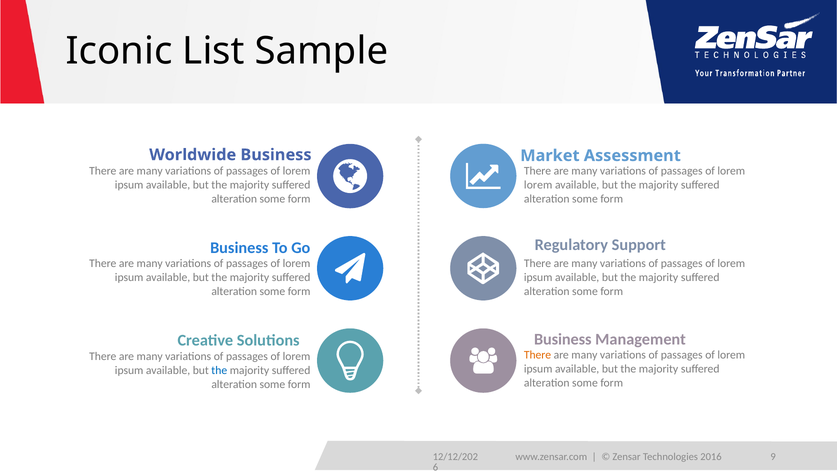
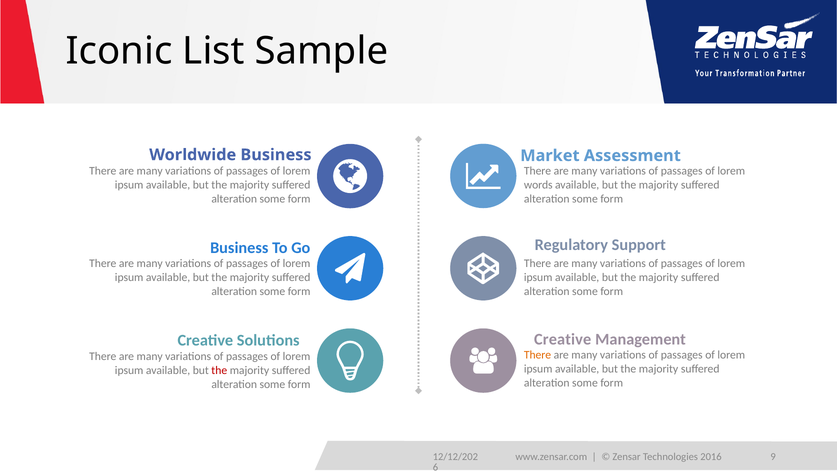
lorem at (538, 185): lorem -> words
Business at (563, 339): Business -> Creative
the at (219, 370) colour: blue -> red
